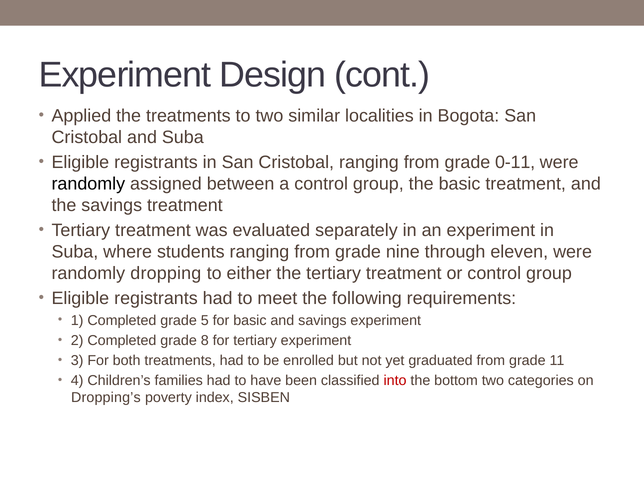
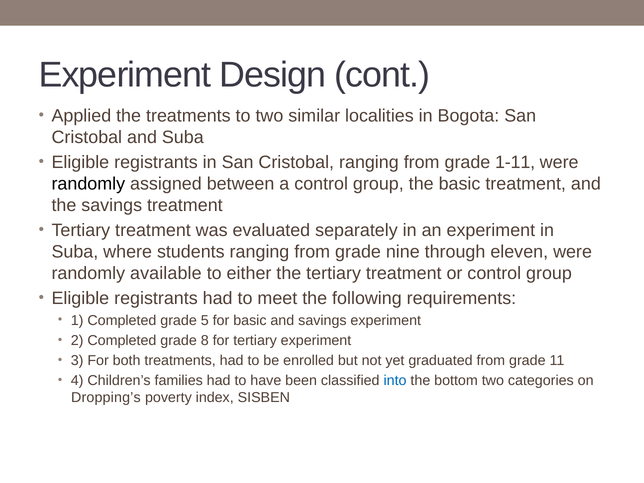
0-11: 0-11 -> 1-11
dropping: dropping -> available
into colour: red -> blue
